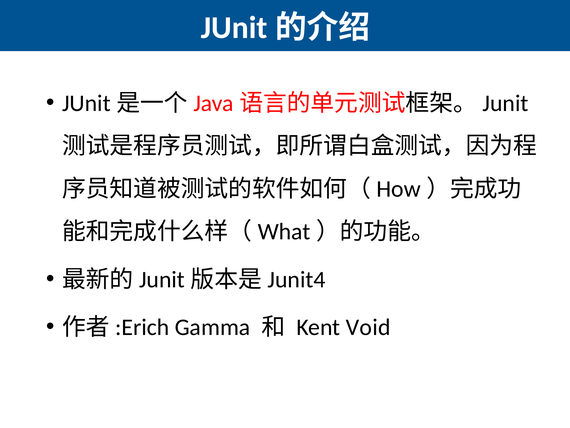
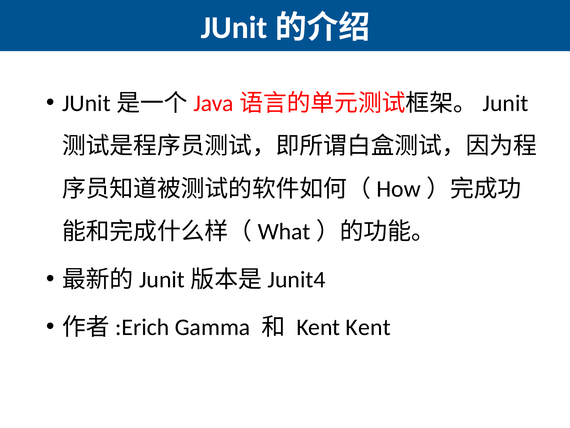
Kent Void: Void -> Kent
